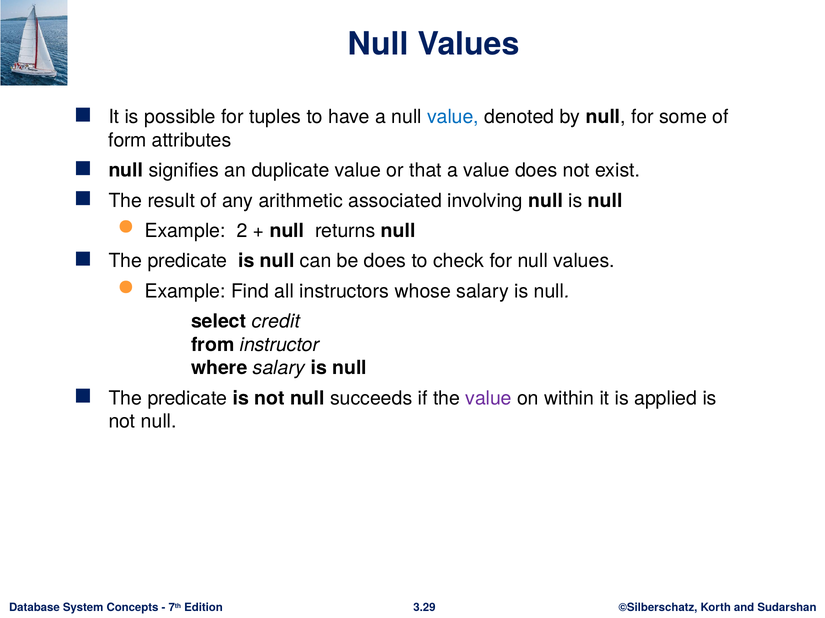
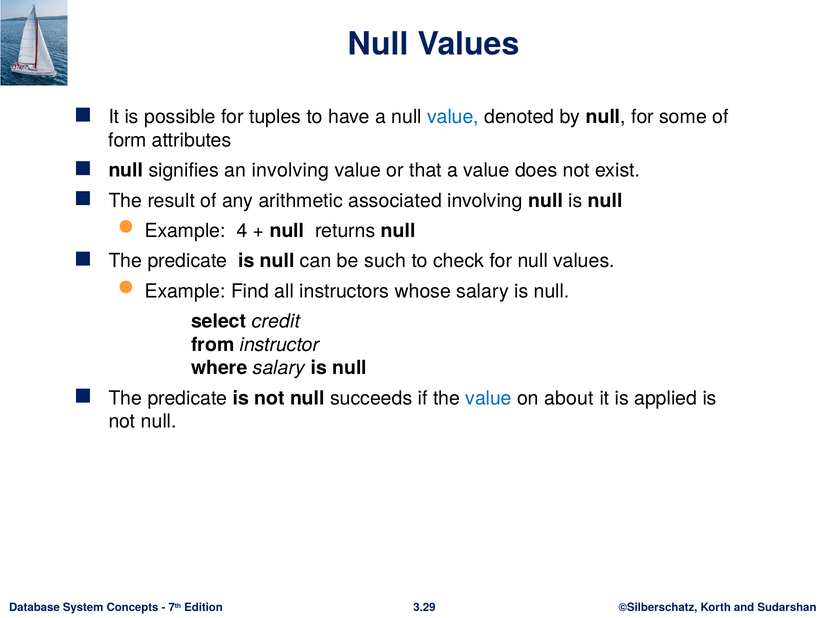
an duplicate: duplicate -> involving
2: 2 -> 4
be does: does -> such
value at (489, 399) colour: purple -> blue
within: within -> about
